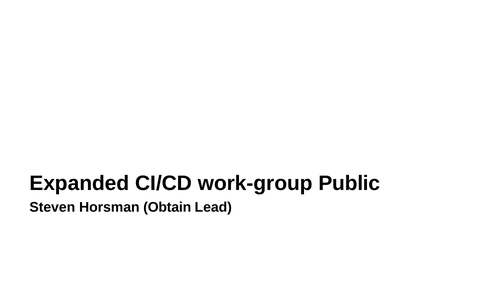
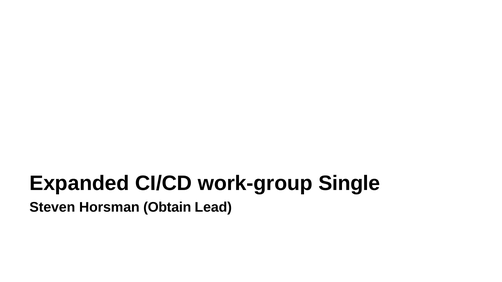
Public: Public -> Single
